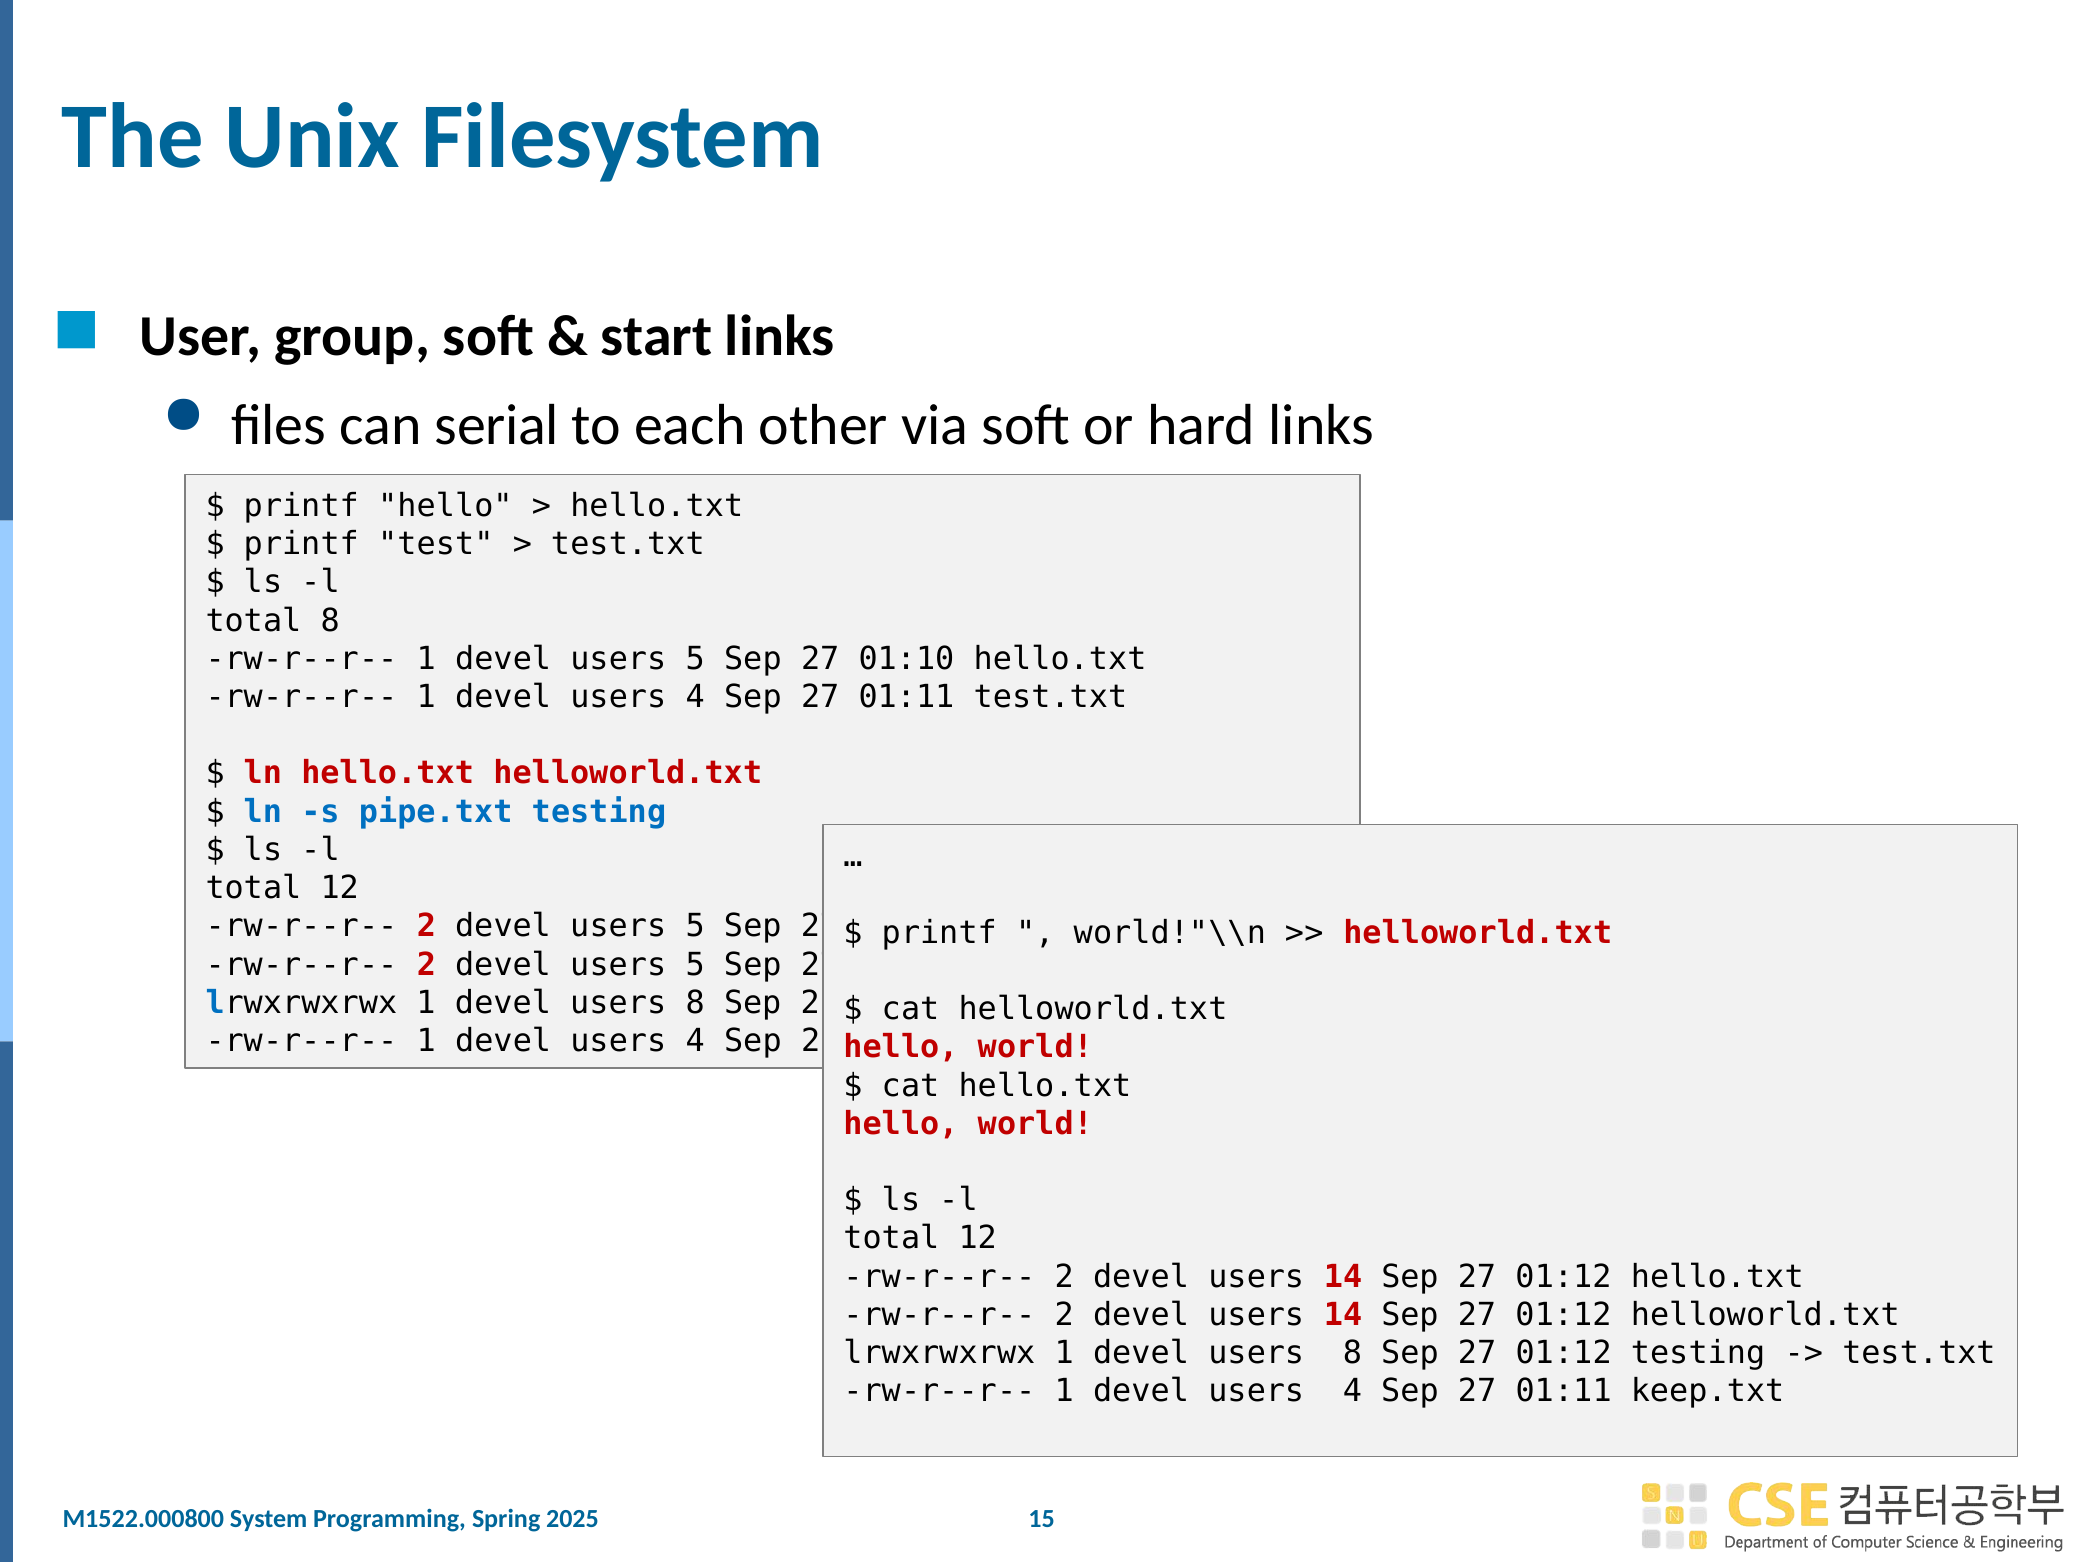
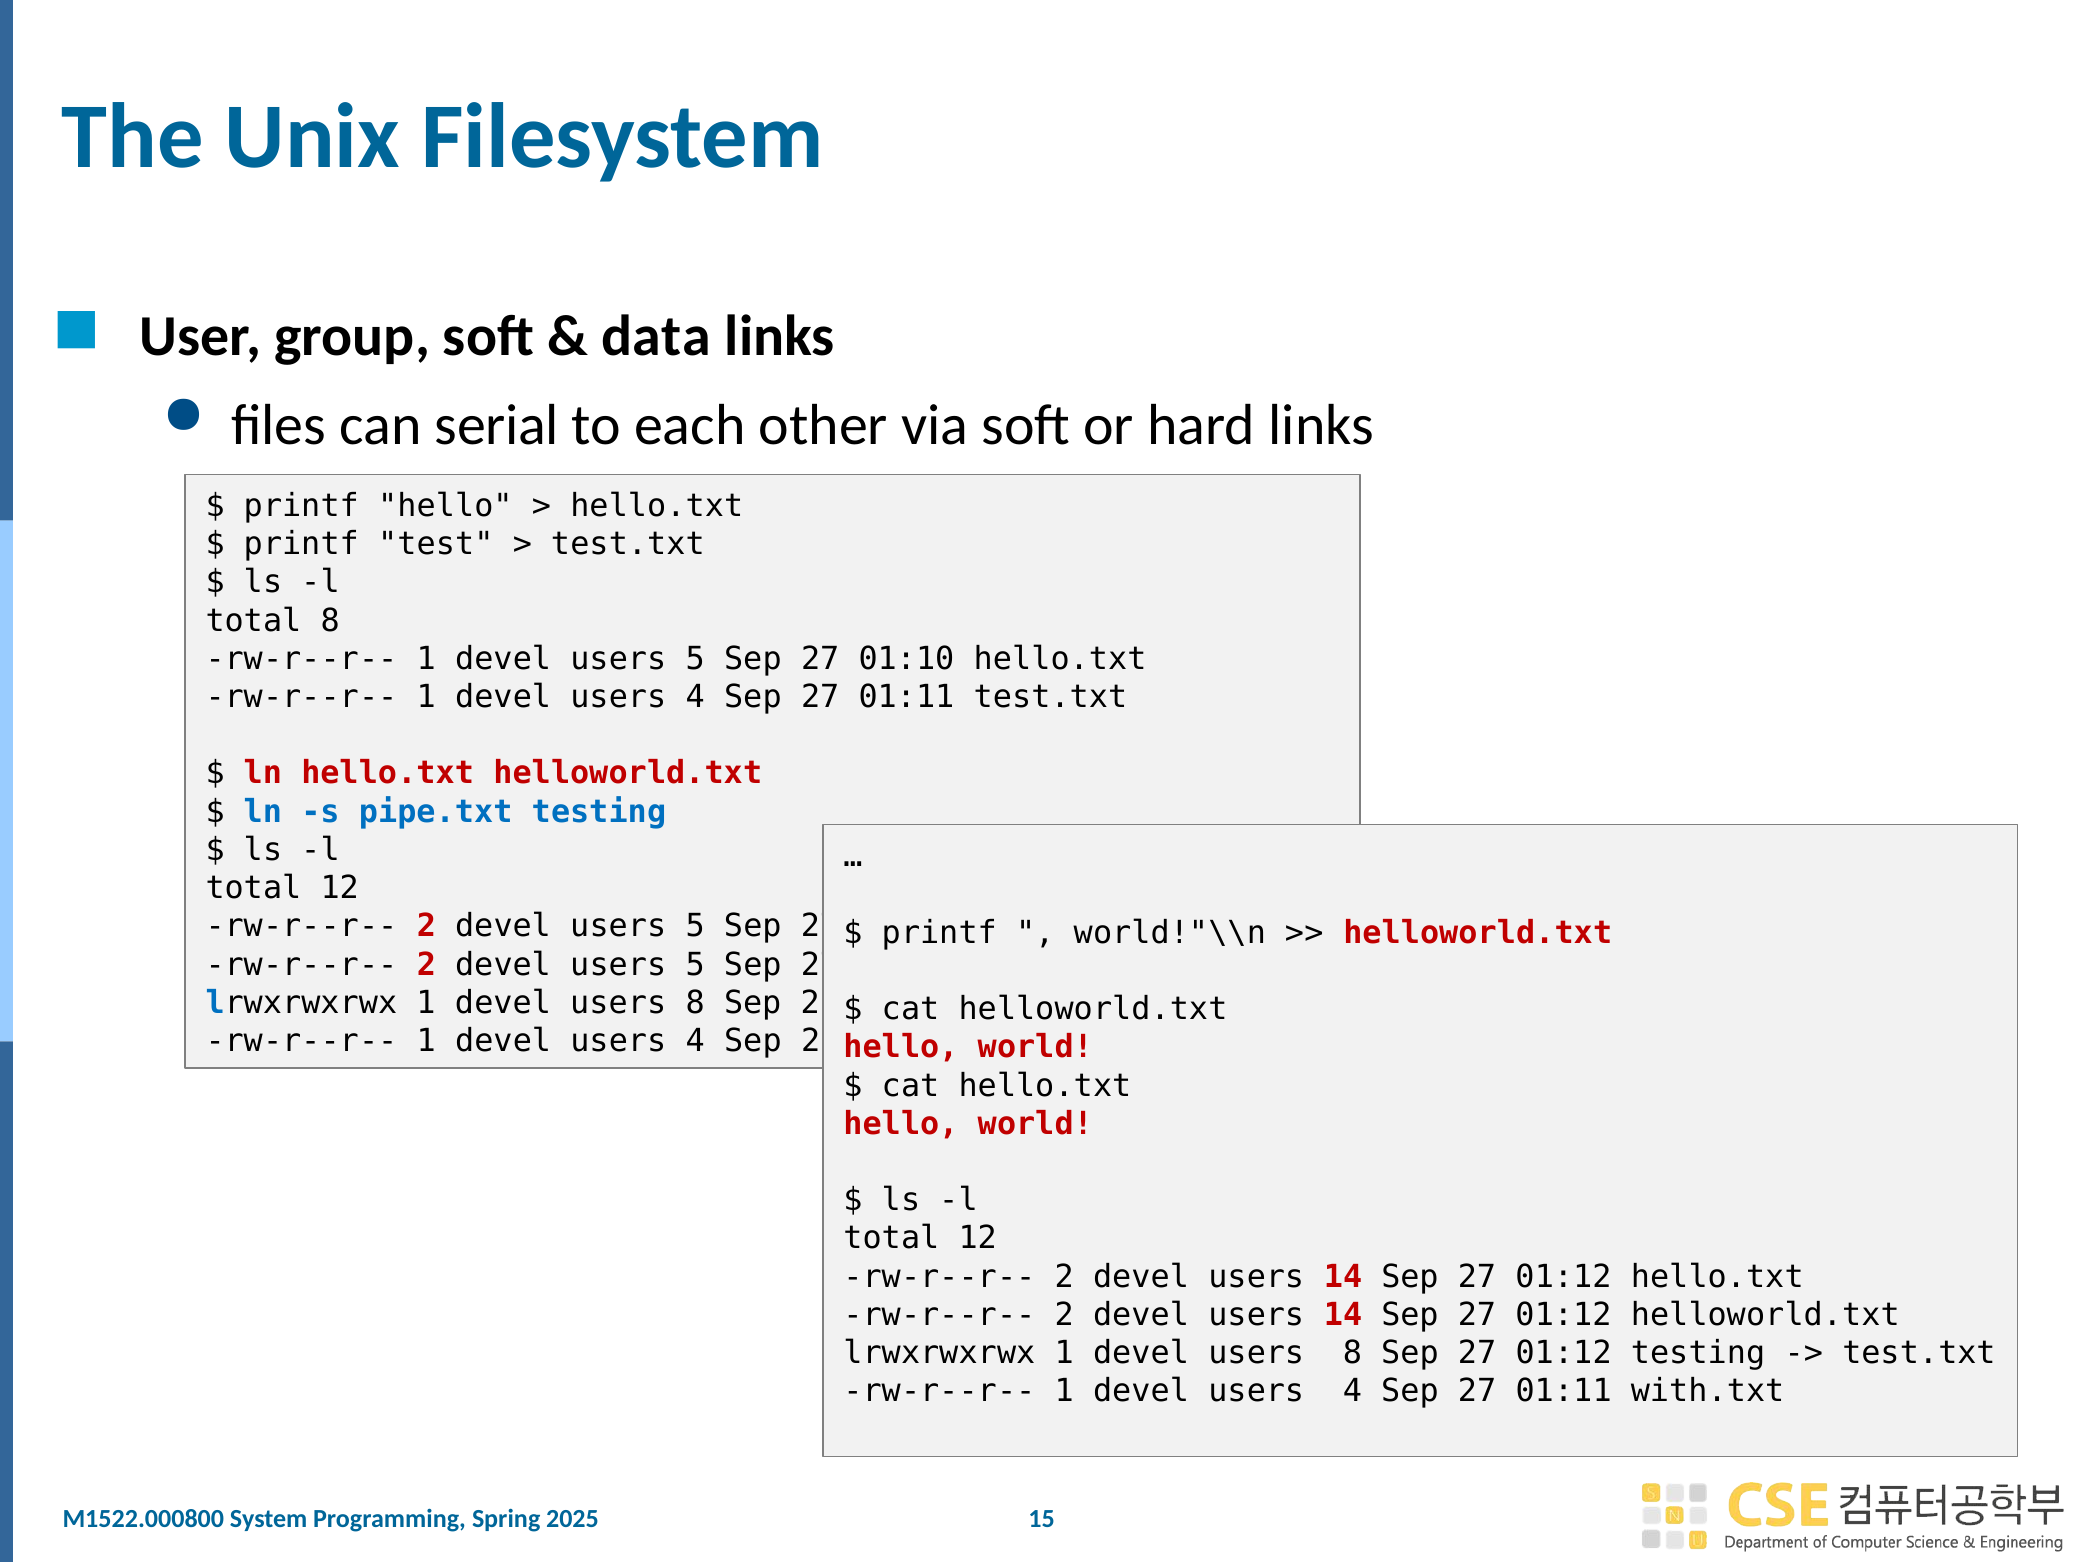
start: start -> data
keep.txt: keep.txt -> with.txt
